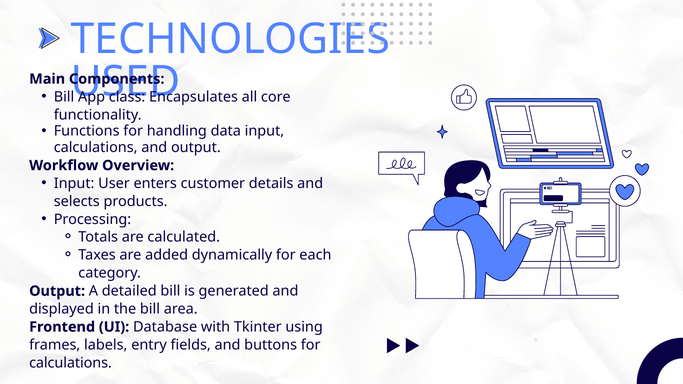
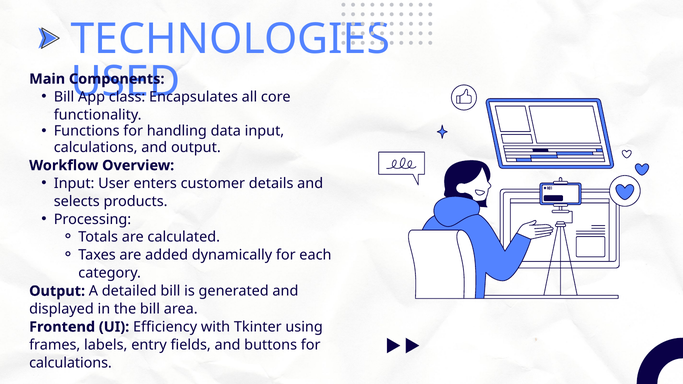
Database: Database -> Efficiency
